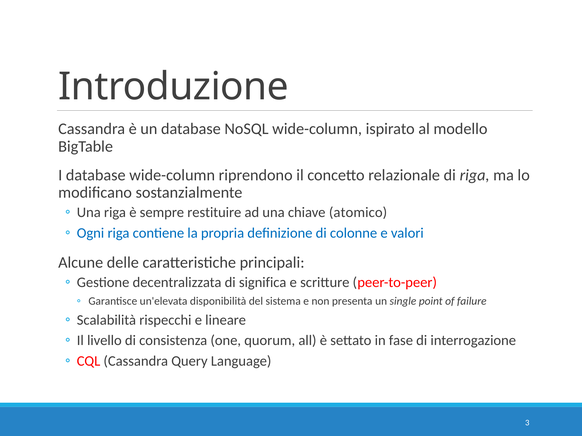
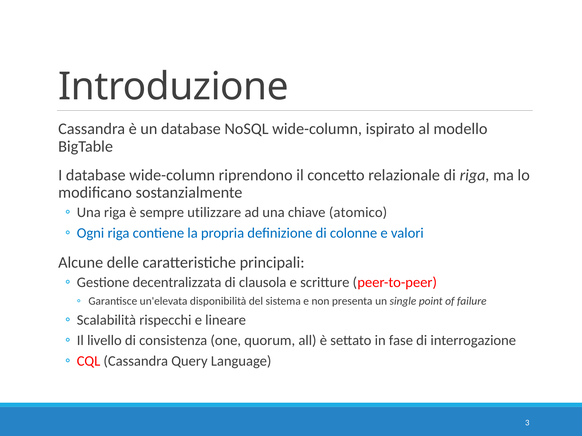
restituire: restituire -> utilizzare
significa: significa -> clausola
